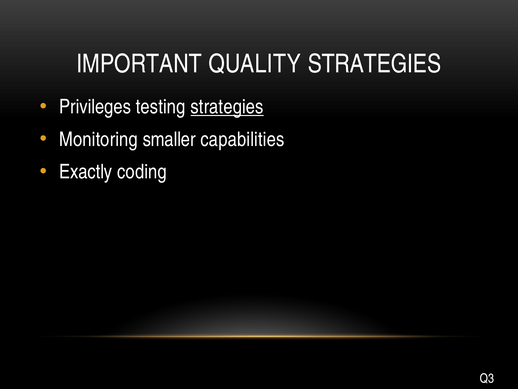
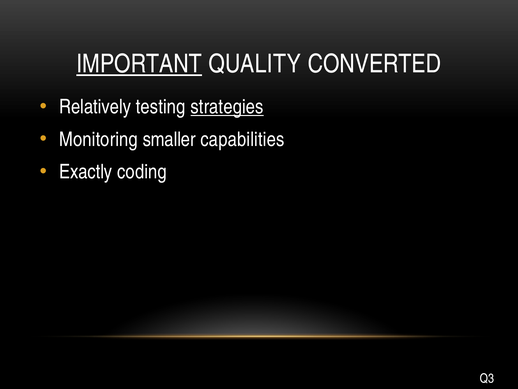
IMPORTANT underline: none -> present
QUALITY STRATEGIES: STRATEGIES -> CONVERTED
Privileges: Privileges -> Relatively
